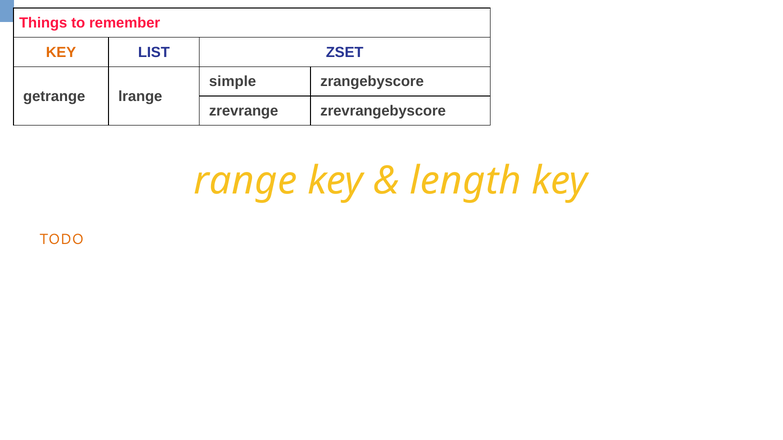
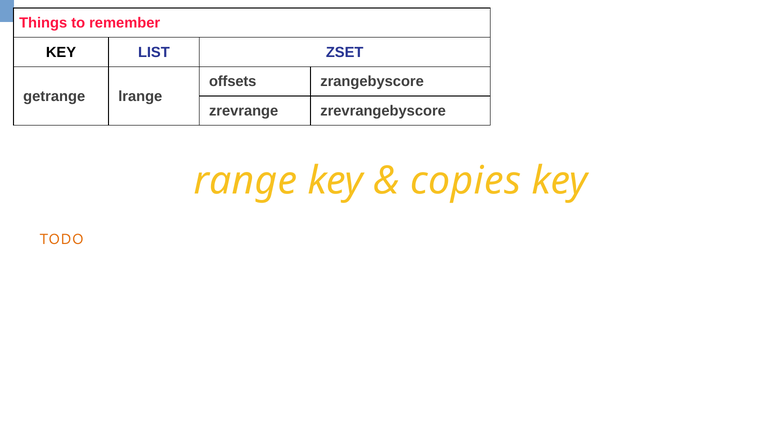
KEY at (61, 52) colour: orange -> black
simple: simple -> offsets
length: length -> copies
